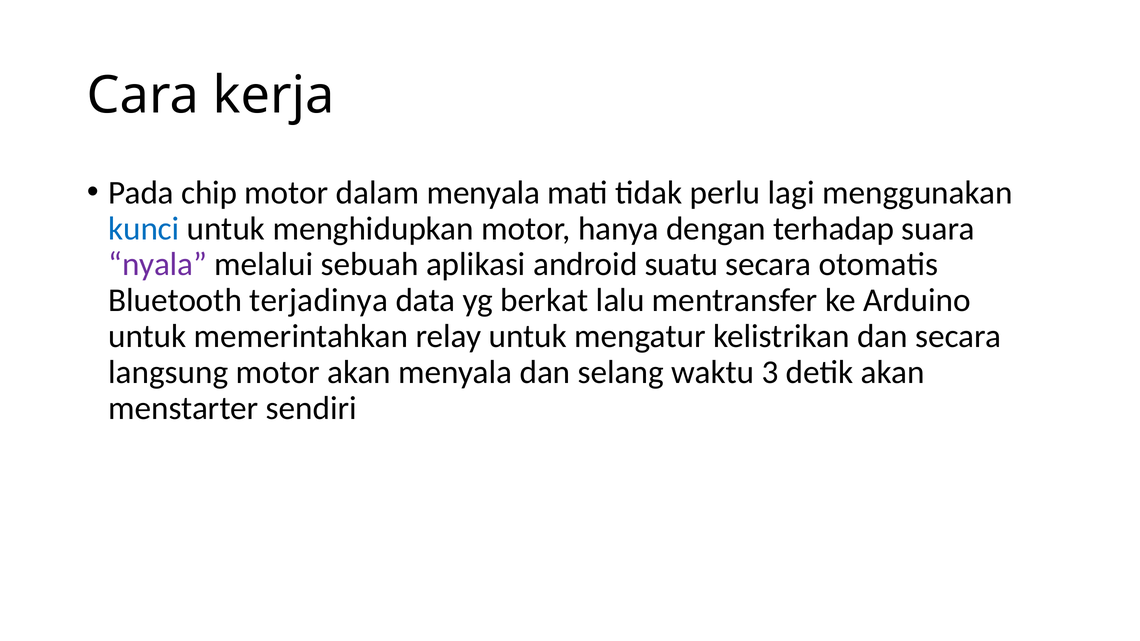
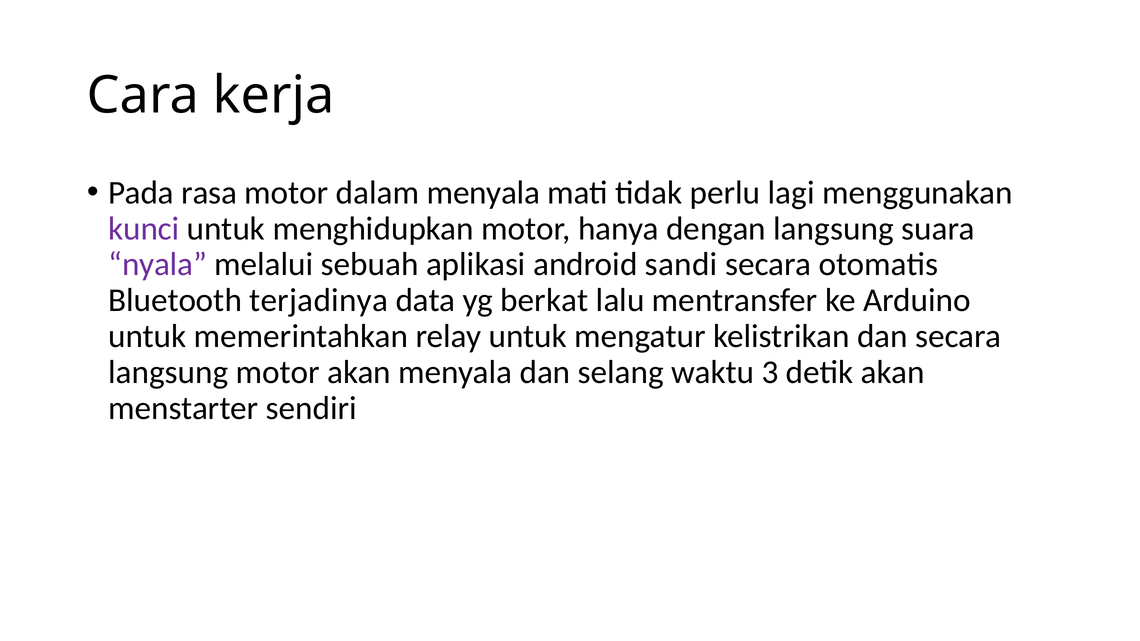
chip: chip -> rasa
kunci colour: blue -> purple
dengan terhadap: terhadap -> langsung
suatu: suatu -> sandi
